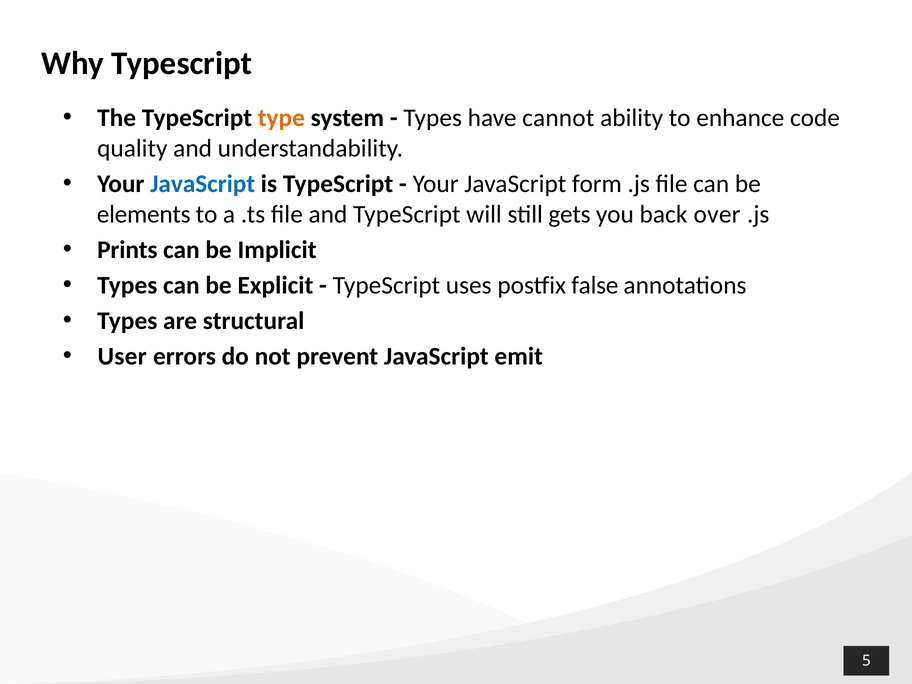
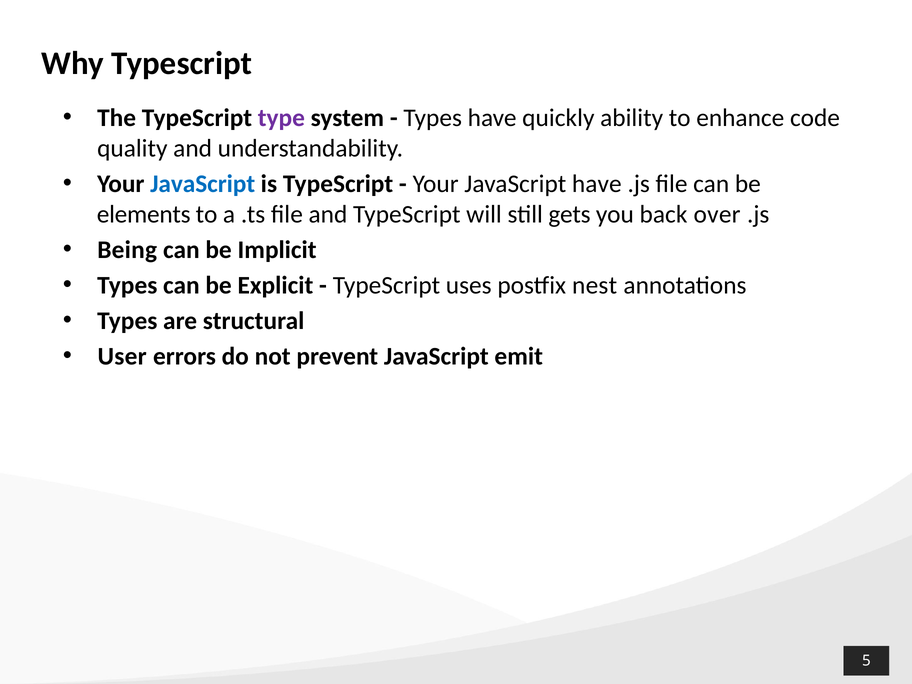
type colour: orange -> purple
cannot: cannot -> quickly
JavaScript form: form -> have
Prints: Prints -> Being
false: false -> nest
